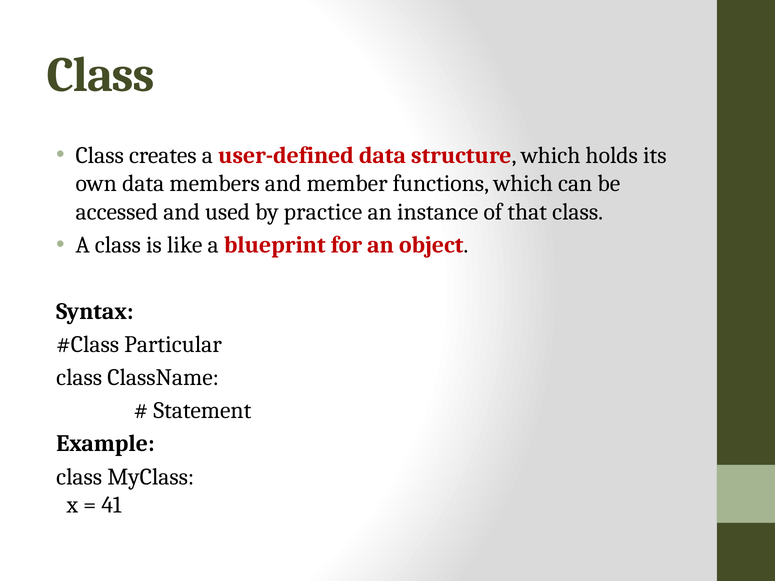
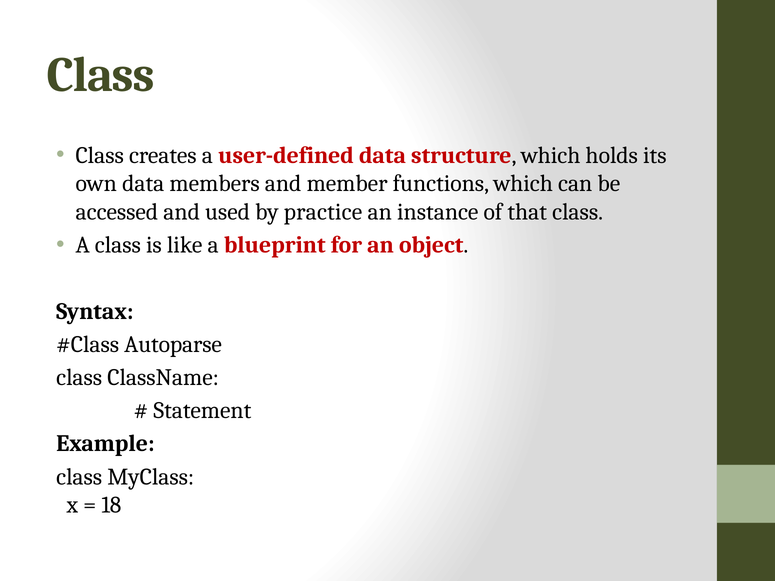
Particular: Particular -> Autoparse
41: 41 -> 18
